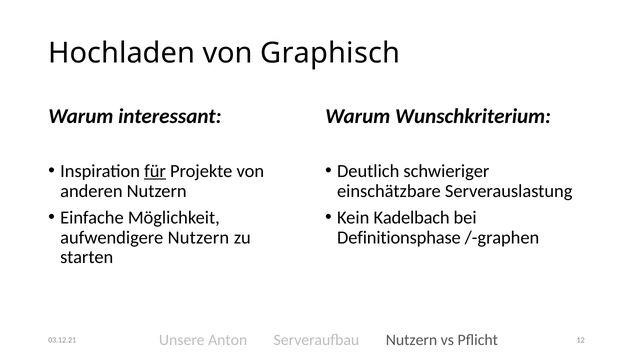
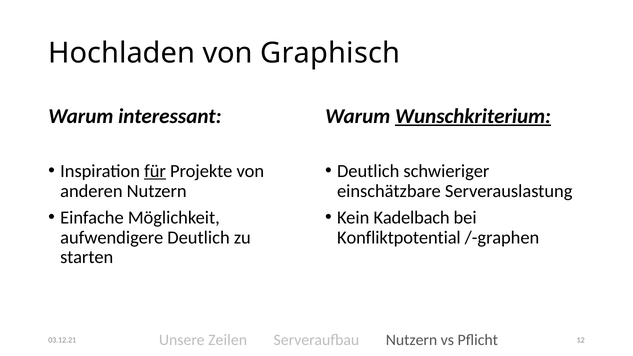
Wunschkriterium underline: none -> present
aufwendigere Nutzern: Nutzern -> Deutlich
Definitionsphase: Definitionsphase -> Konfliktpotential
Anton: Anton -> Zeilen
